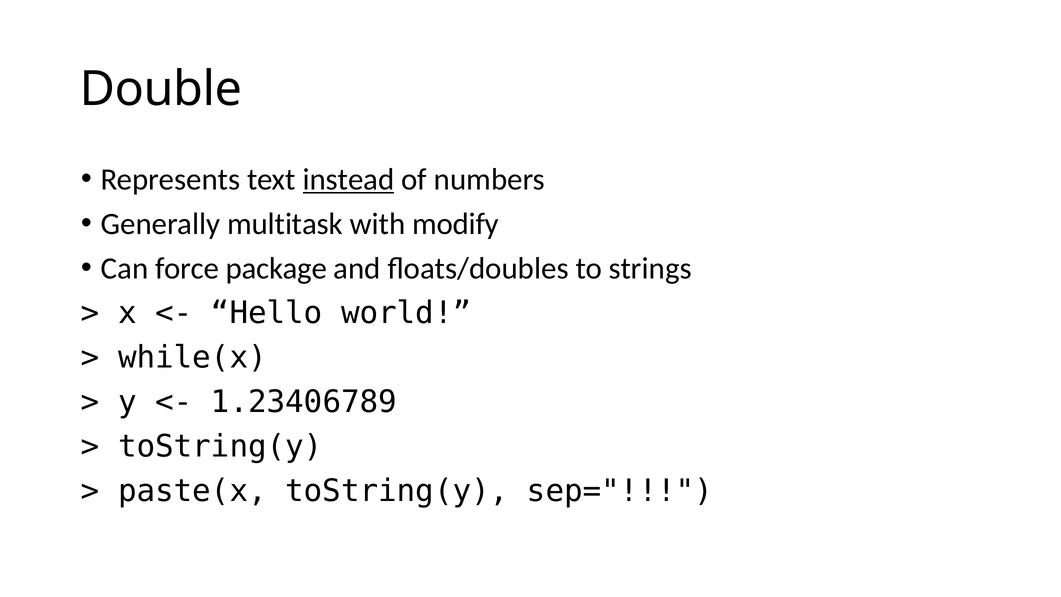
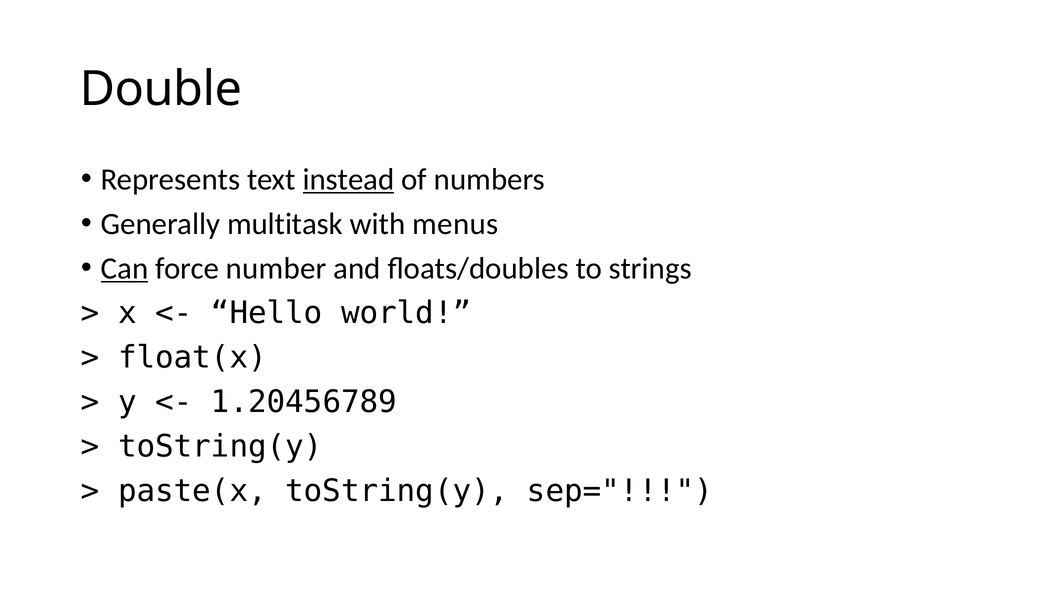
modify: modify -> menus
Can underline: none -> present
package: package -> number
while(x: while(x -> float(x
1.23406789: 1.23406789 -> 1.20456789
